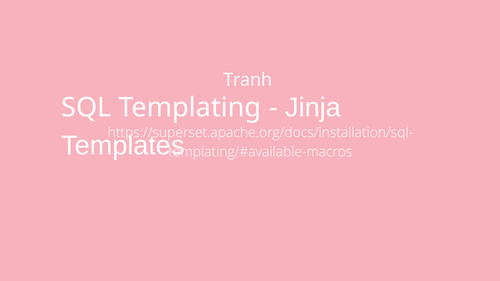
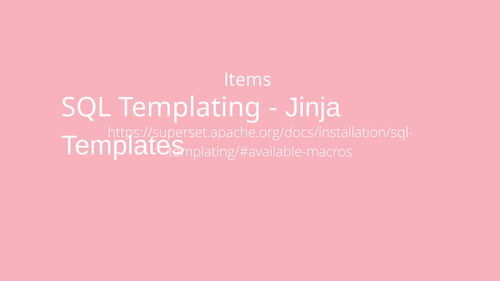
Tranh: Tranh -> Items
